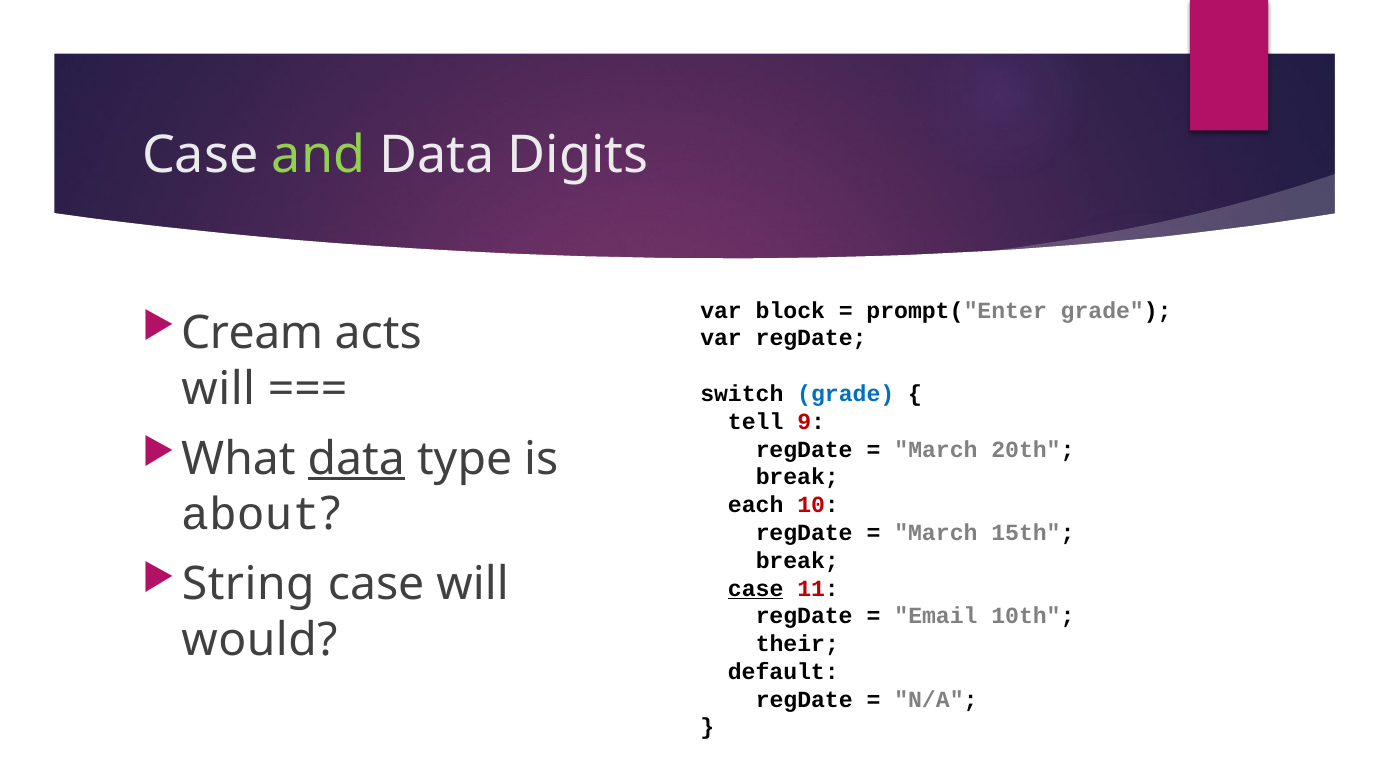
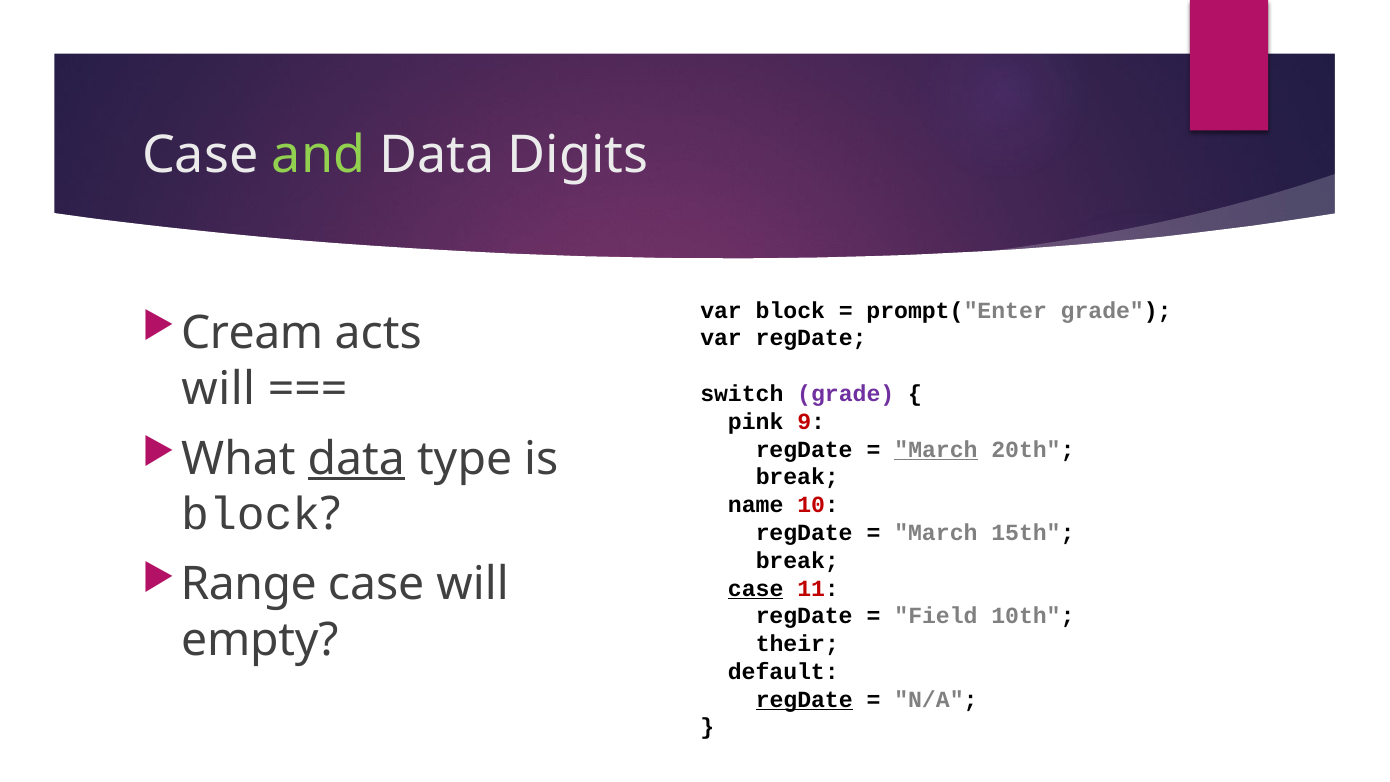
grade at (846, 394) colour: blue -> purple
tell: tell -> pink
March at (936, 449) underline: none -> present
each: each -> name
about at (251, 514): about -> block
String: String -> Range
Email: Email -> Field
would: would -> empty
regDate at (804, 699) underline: none -> present
